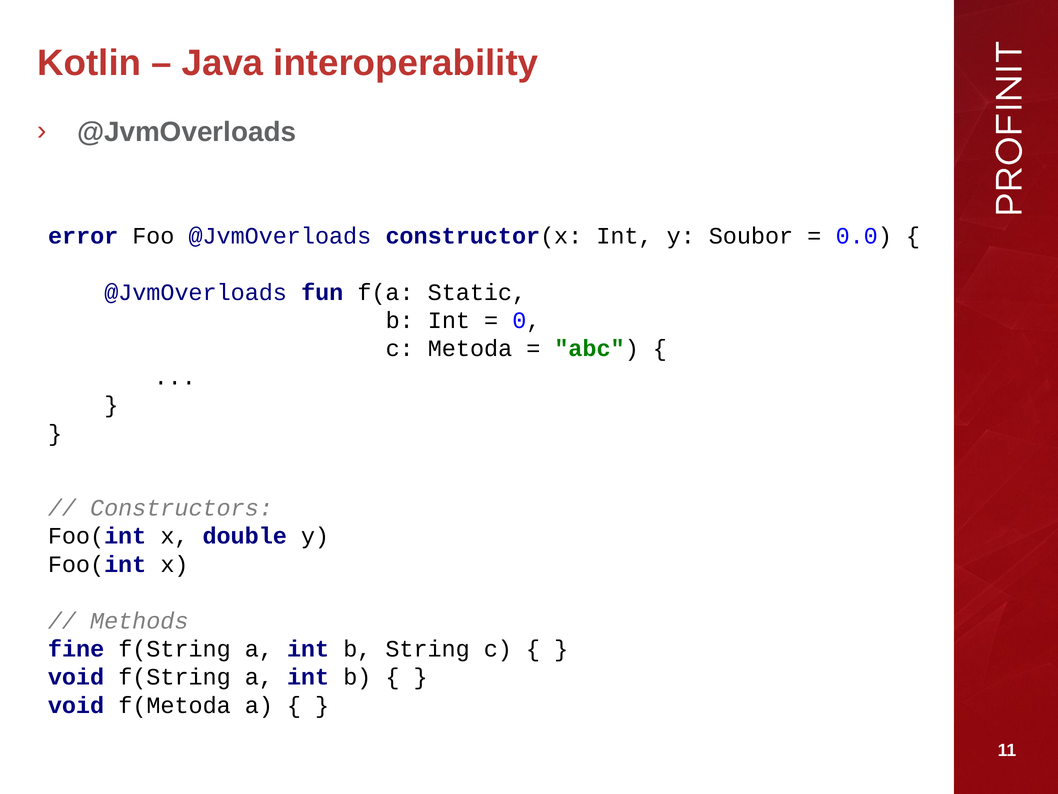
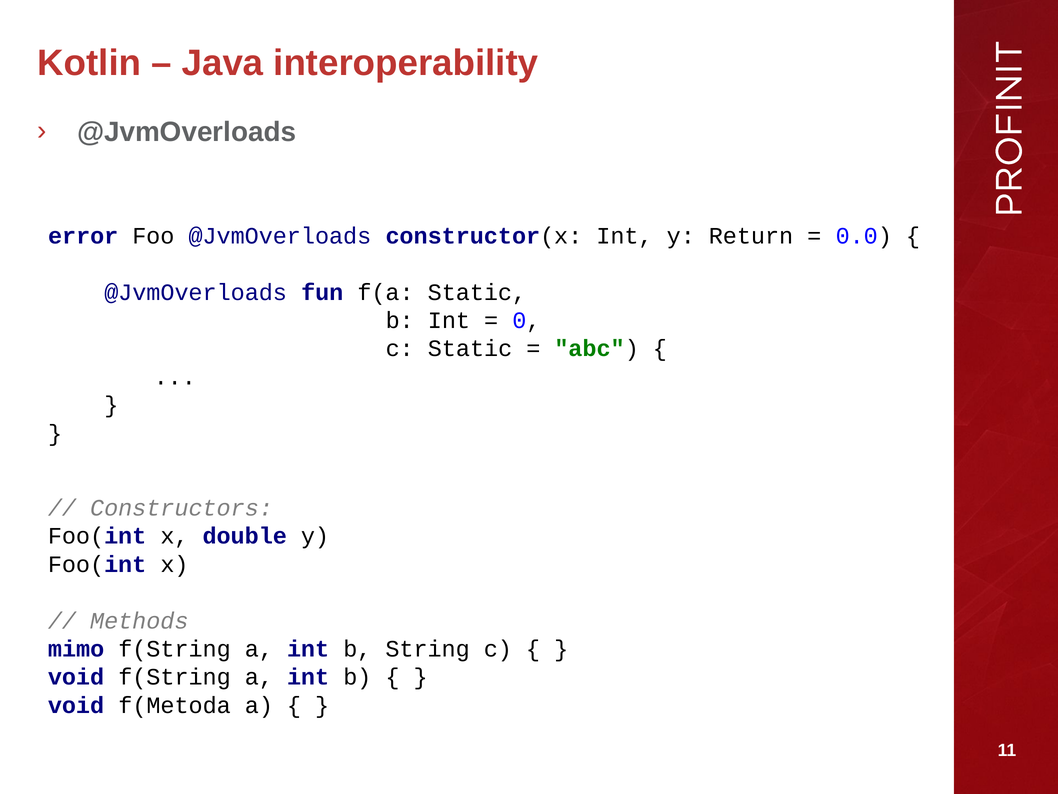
Soubor: Soubor -> Return
c Metoda: Metoda -> Static
fine: fine -> mimo
